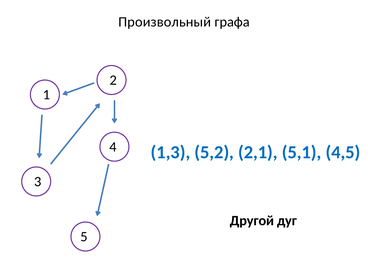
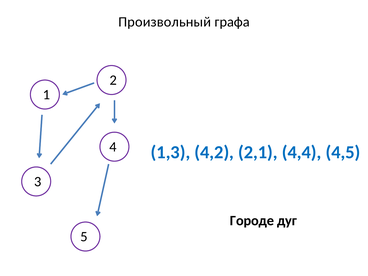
5,2: 5,2 -> 4,2
5,1: 5,1 -> 4,4
Другой: Другой -> Городе
